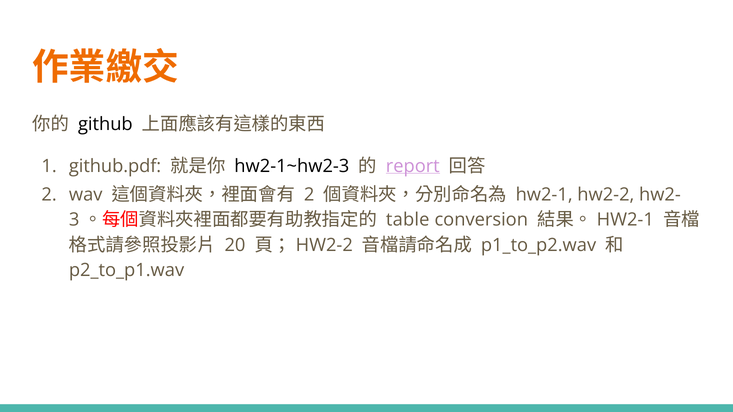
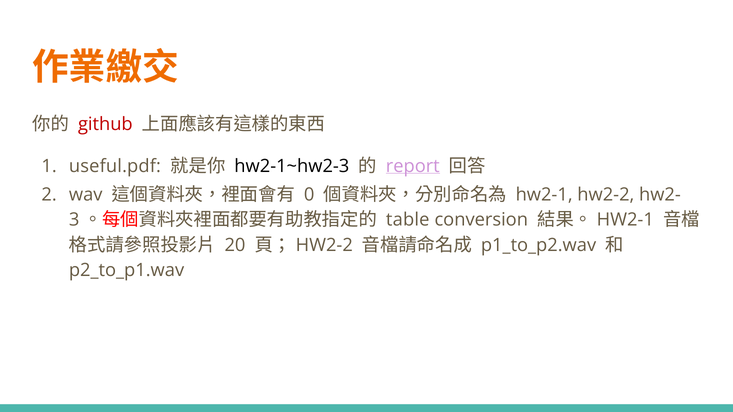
github colour: black -> red
github.pdf: github.pdf -> useful.pdf
2 at (309, 195): 2 -> 0
